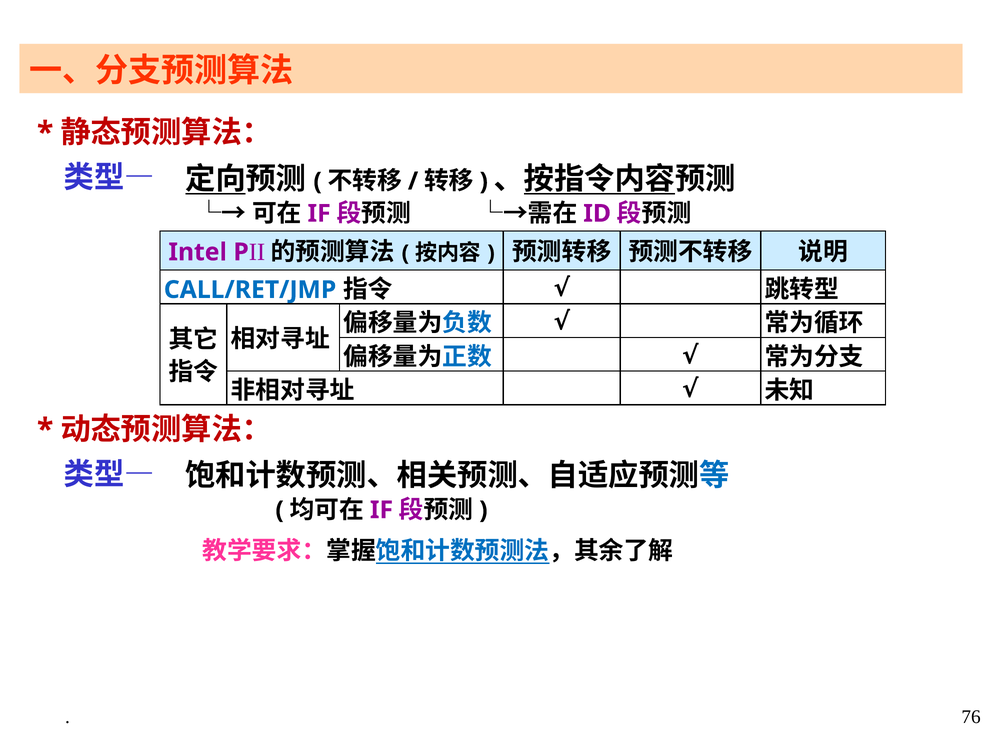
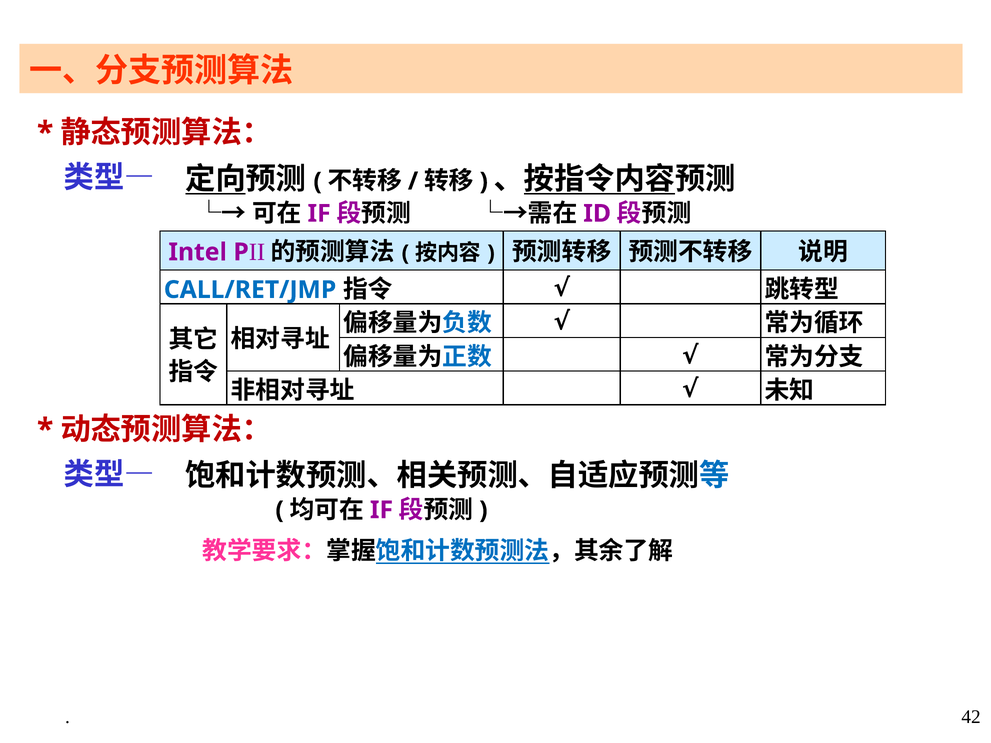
76: 76 -> 42
